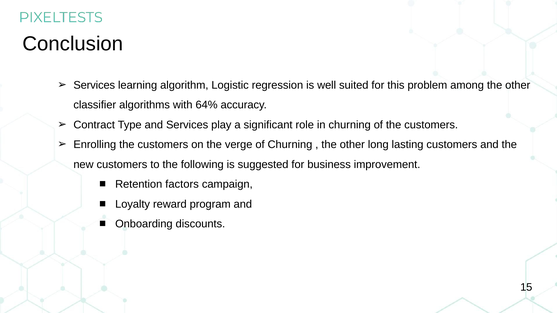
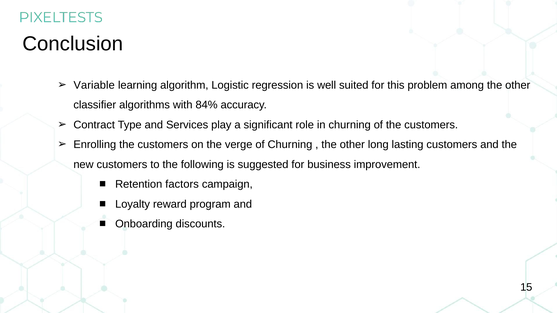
Services at (94, 85): Services -> Variable
64%: 64% -> 84%
